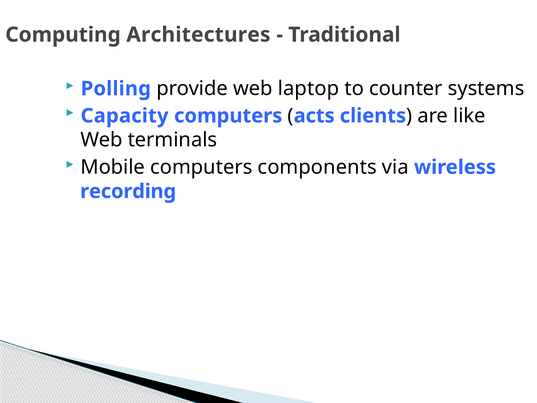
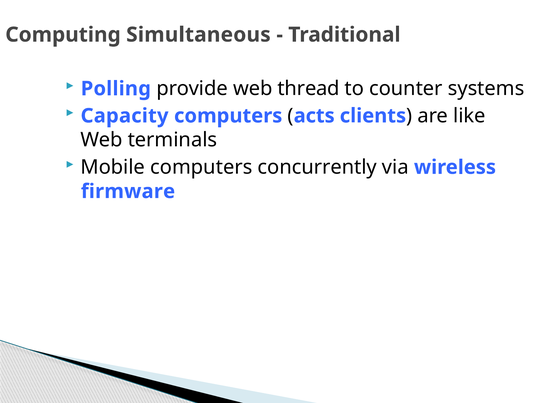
Architectures: Architectures -> Simultaneous
laptop: laptop -> thread
components: components -> concurrently
recording: recording -> firmware
